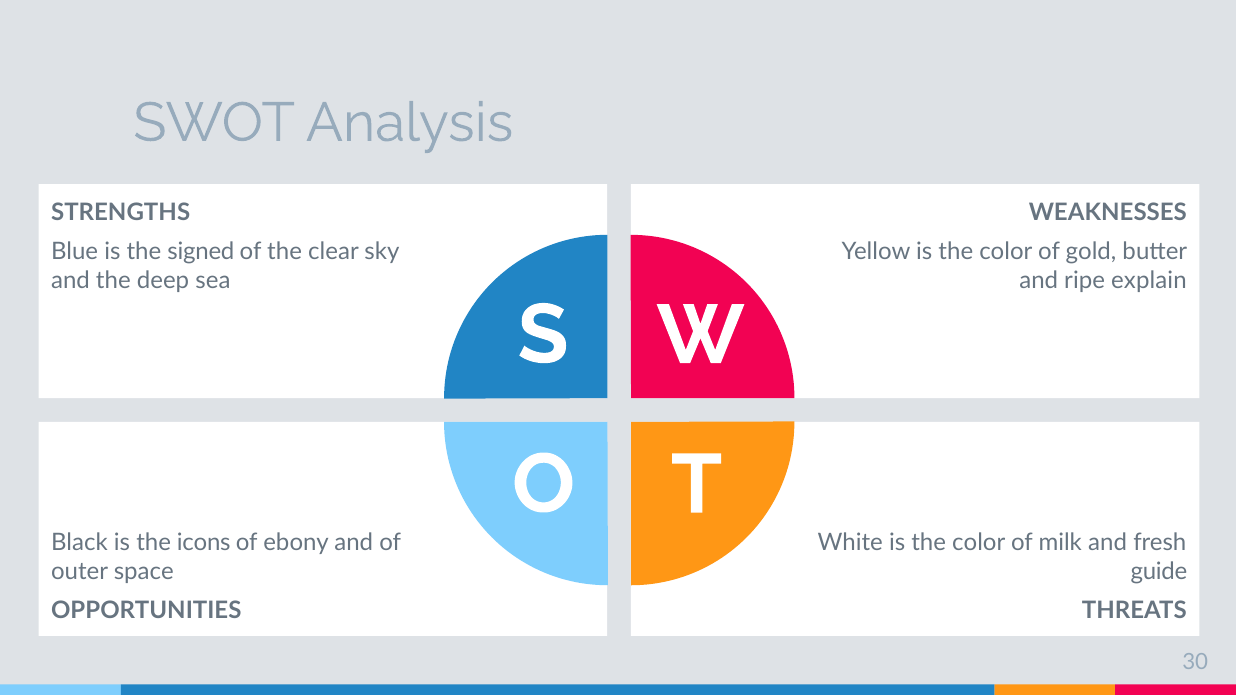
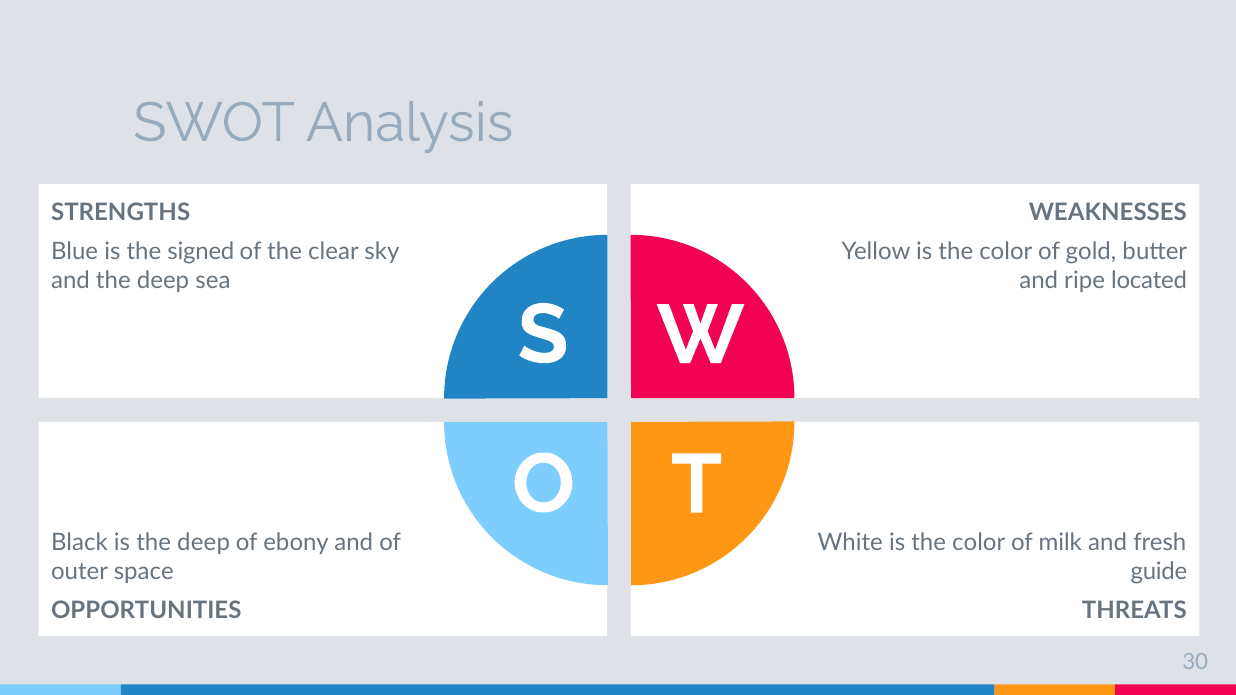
explain: explain -> located
is the icons: icons -> deep
